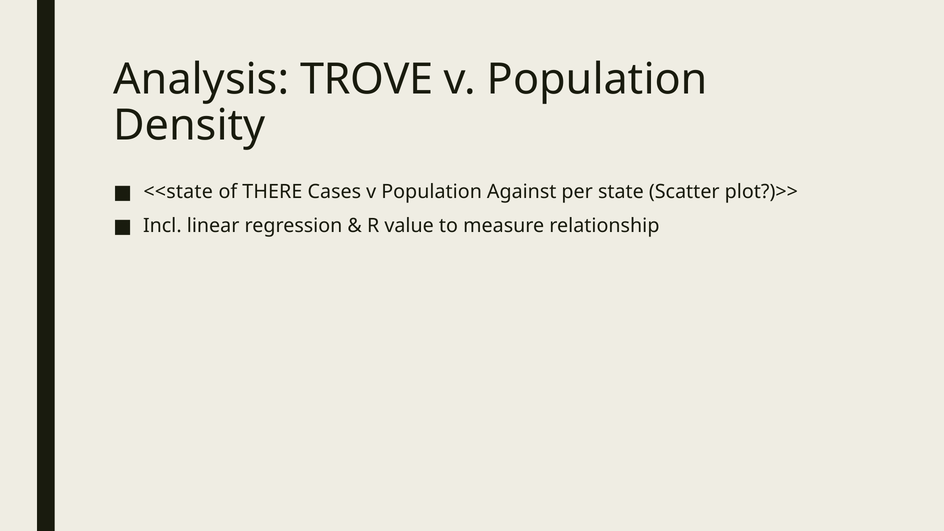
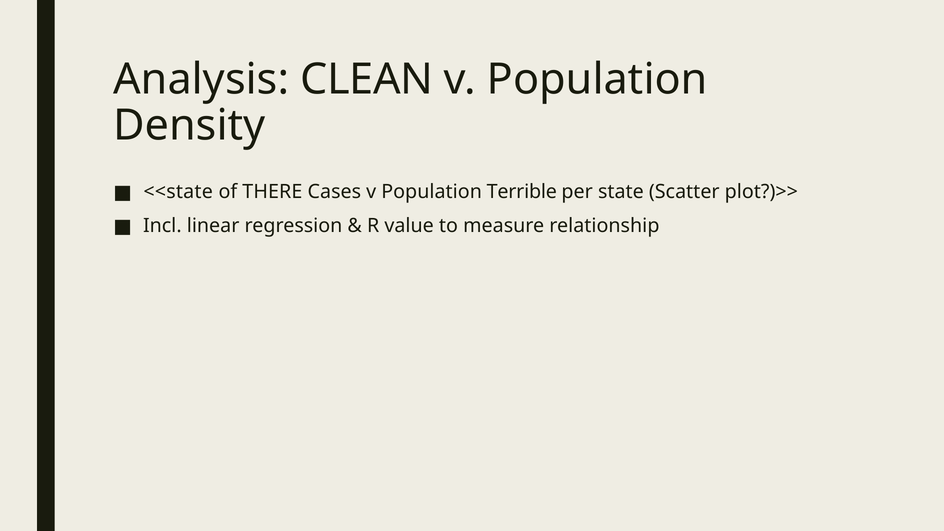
TROVE: TROVE -> CLEAN
Against: Against -> Terrible
